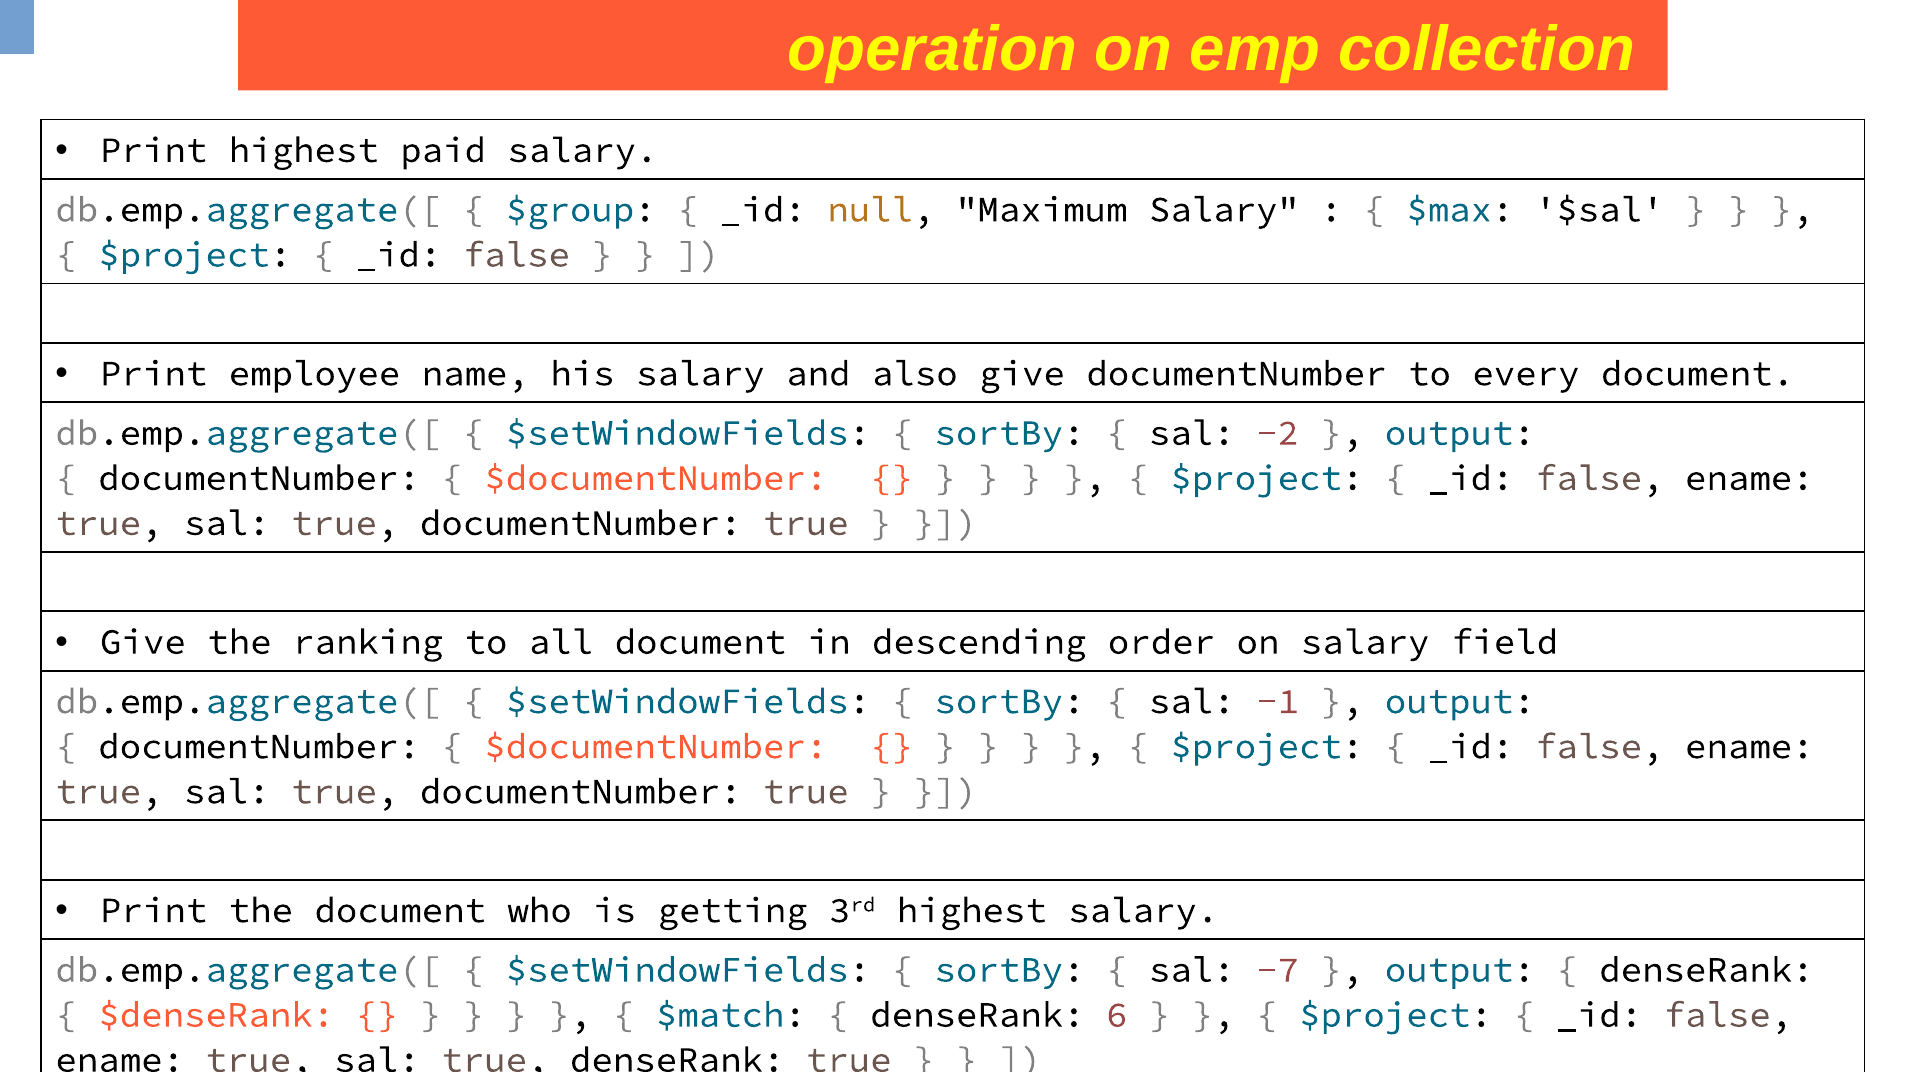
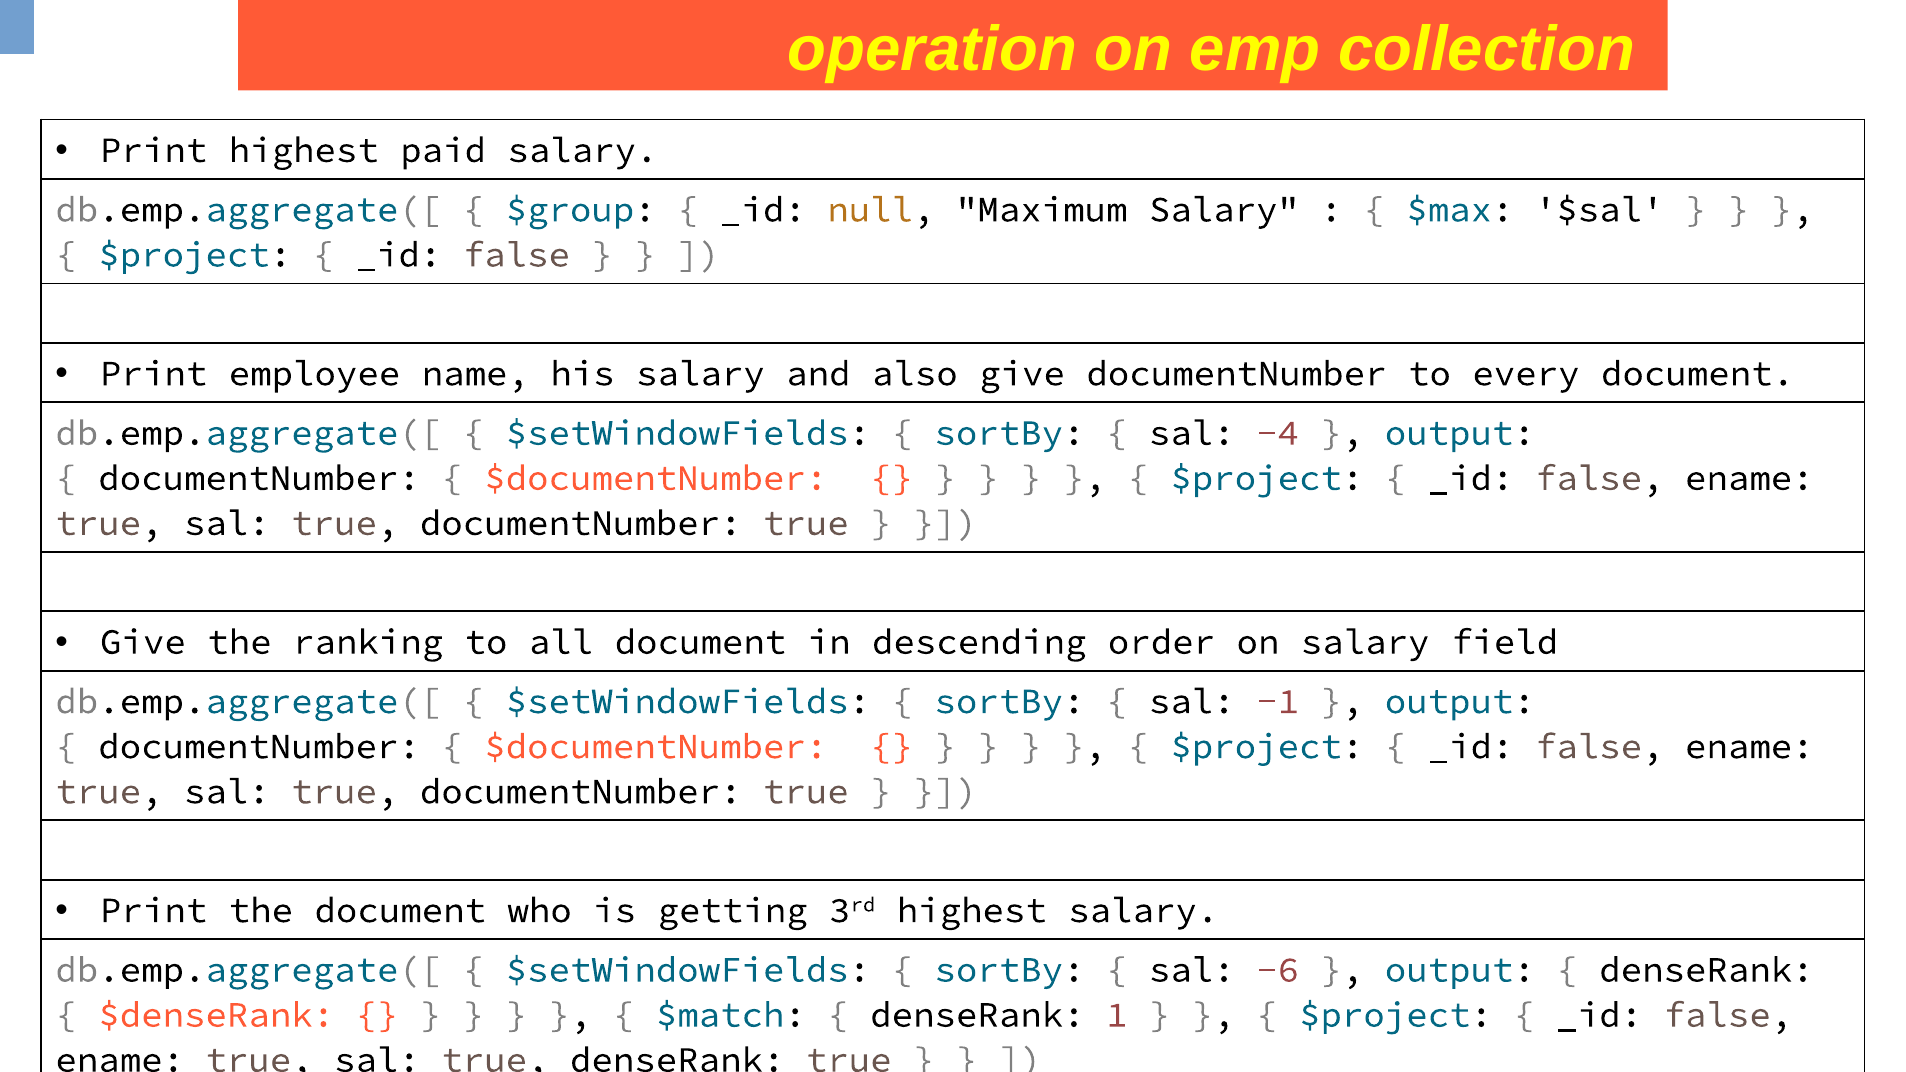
-2: -2 -> -4
-7: -7 -> -6
6: 6 -> 1
